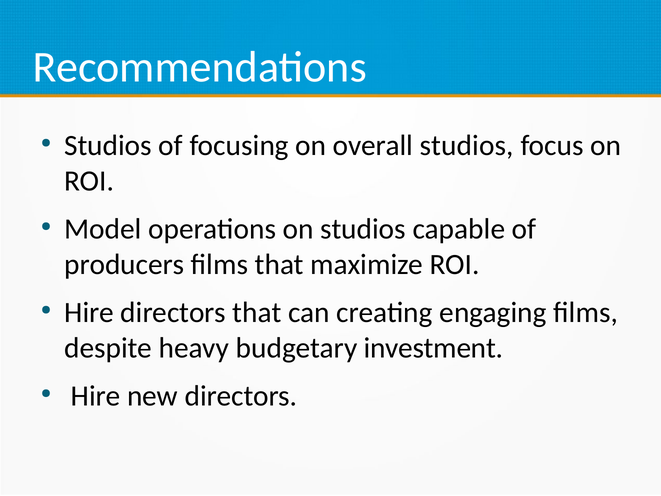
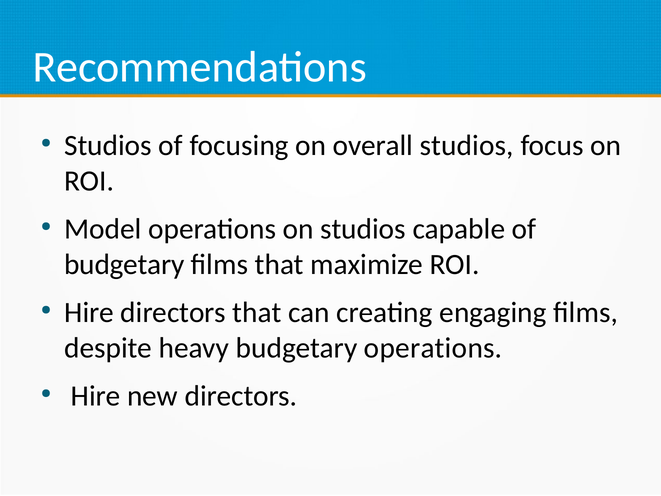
producers at (124, 264): producers -> budgetary
budgetary investment: investment -> operations
